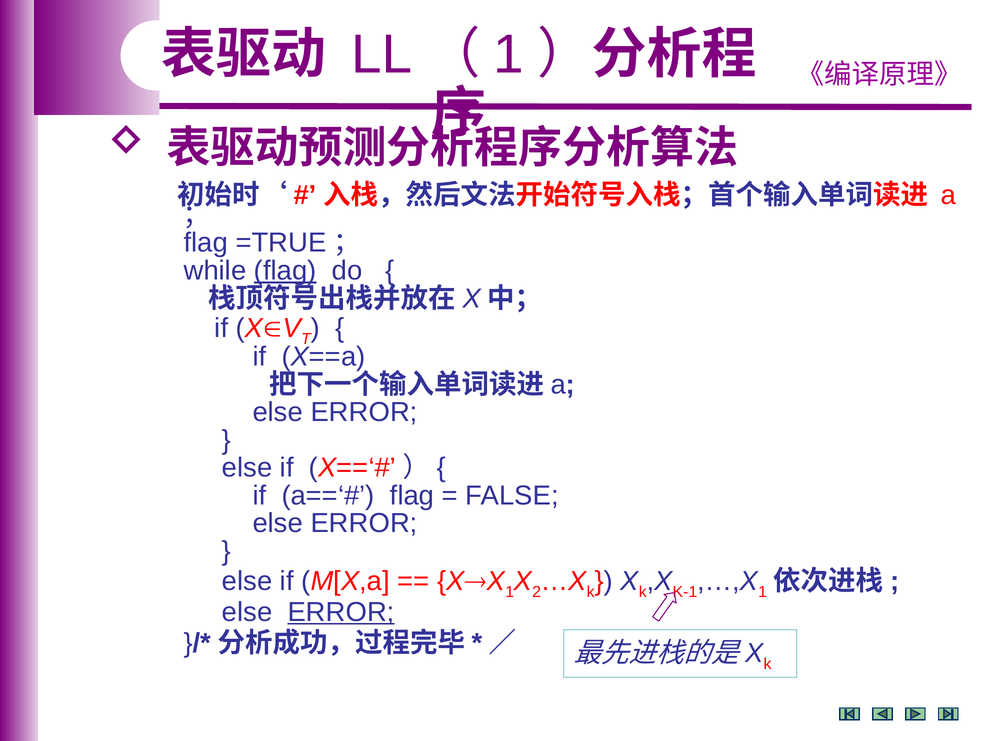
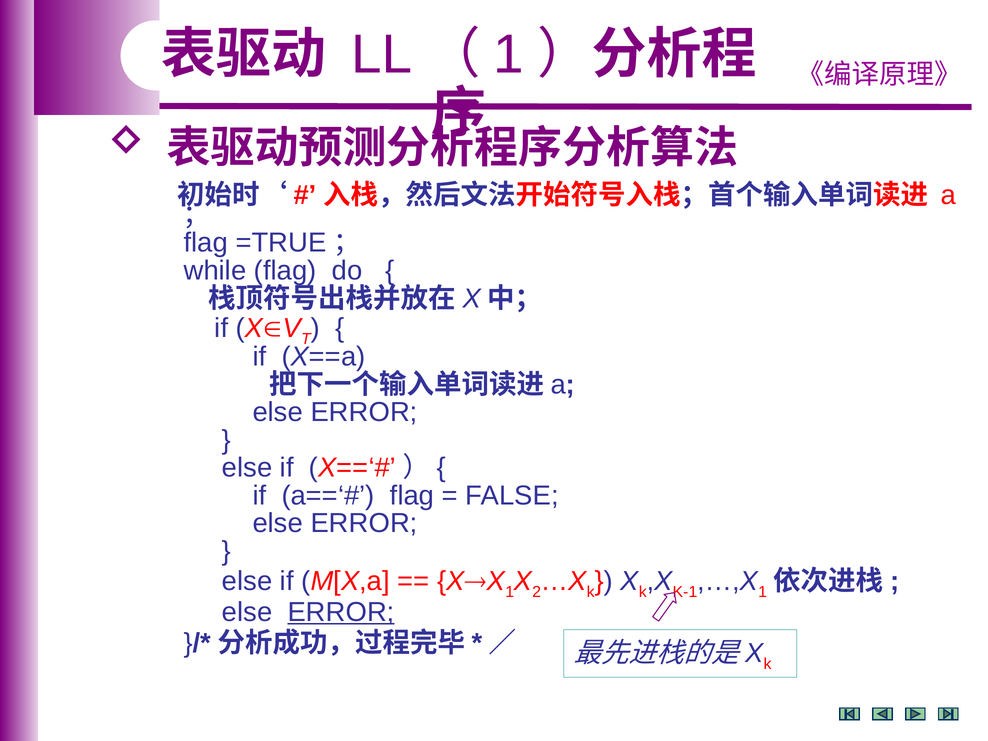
flag at (285, 271) underline: present -> none
